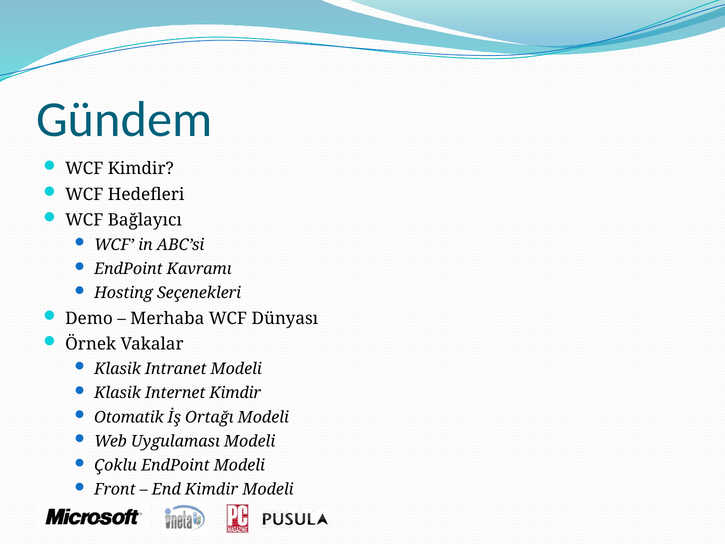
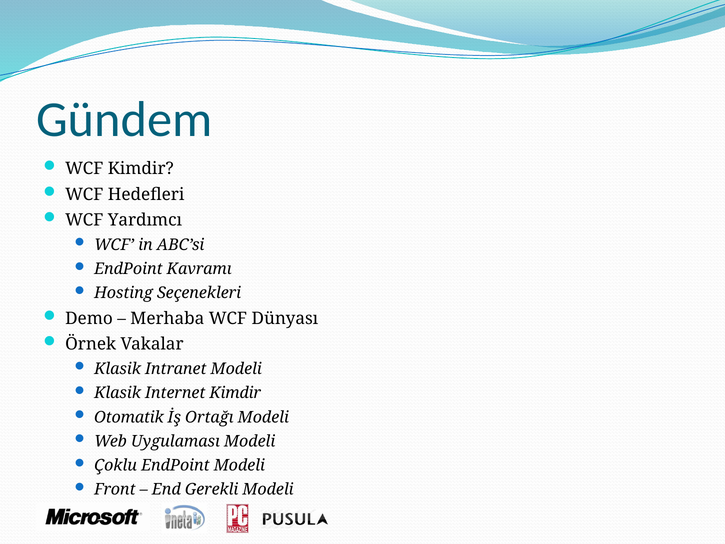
Bağlayıcı: Bağlayıcı -> Yardımcı
End Kimdir: Kimdir -> Gerekli
